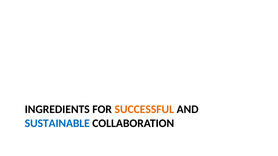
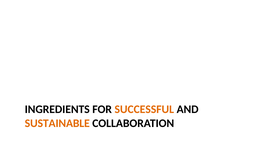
SUSTAINABLE colour: blue -> orange
